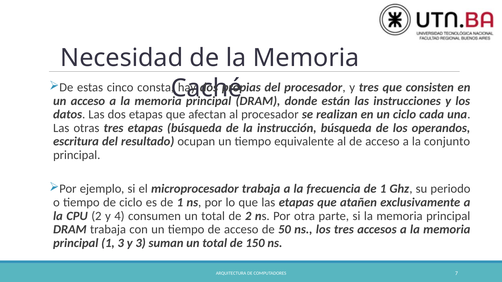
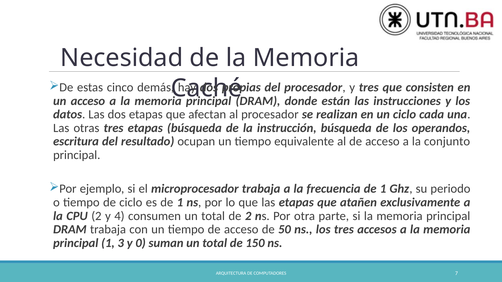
consta: consta -> demás
y 3: 3 -> 0
